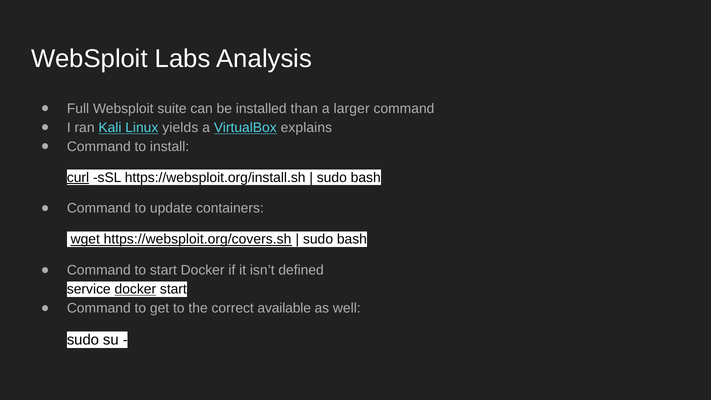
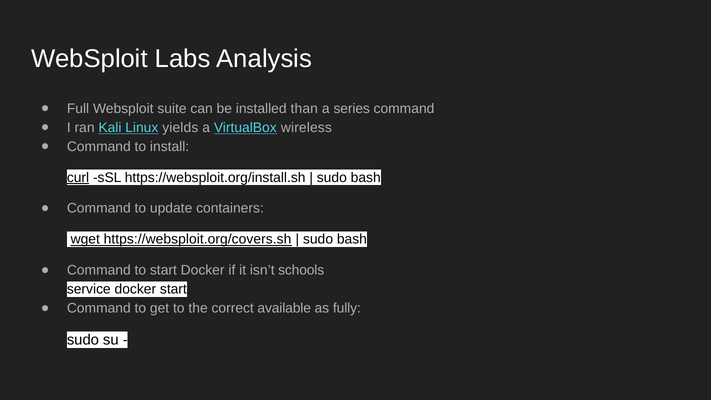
larger: larger -> series
explains: explains -> wireless
defined: defined -> schools
docker at (135, 289) underline: present -> none
well: well -> fully
